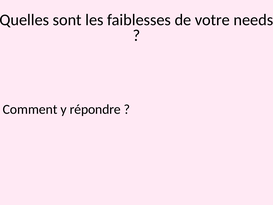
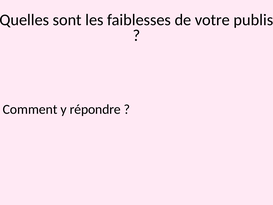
needs: needs -> publis
